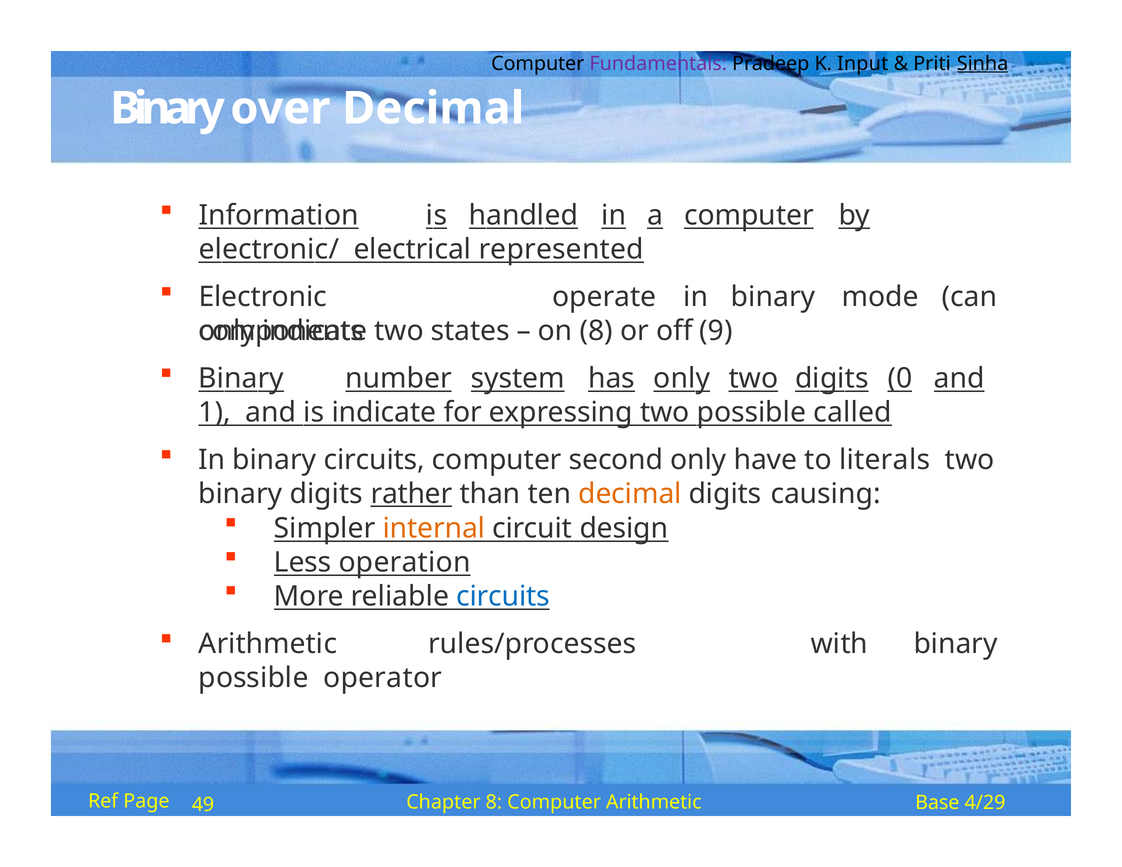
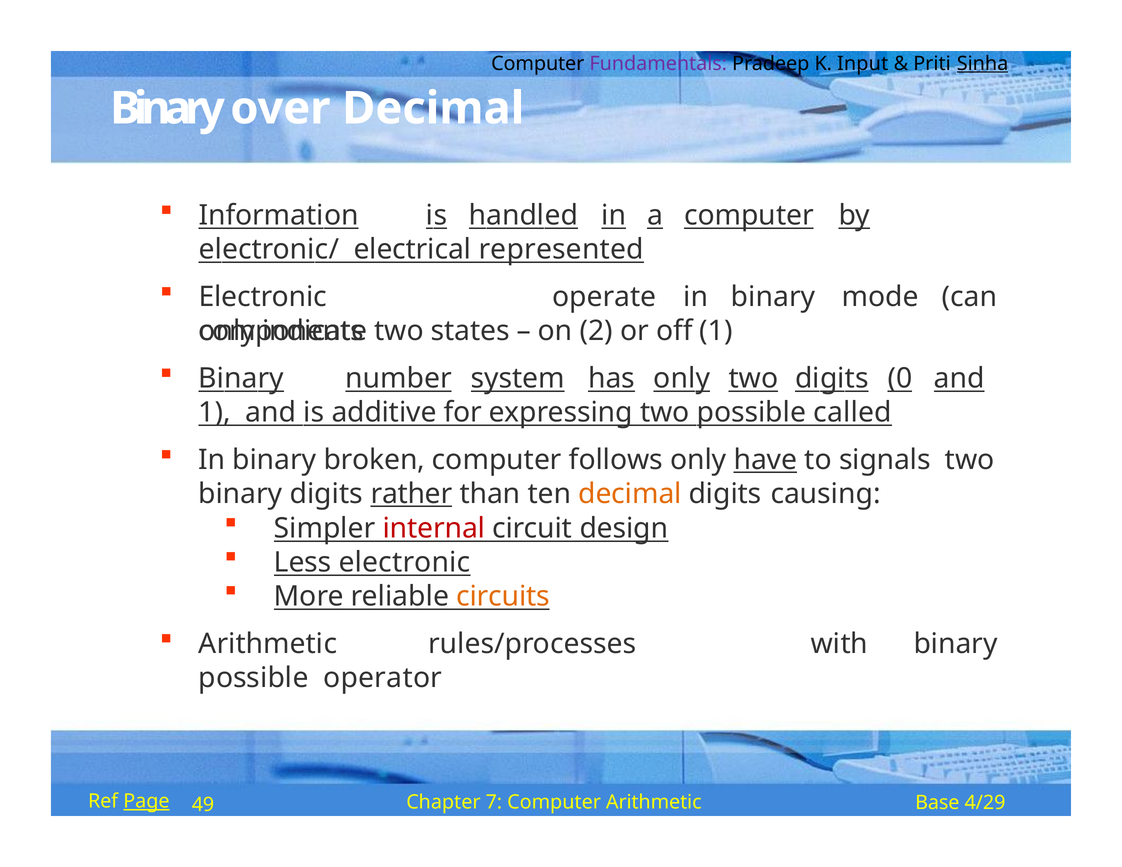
on 8: 8 -> 2
off 9: 9 -> 1
is indicate: indicate -> additive
binary circuits: circuits -> broken
second: second -> follows
have underline: none -> present
literals: literals -> signals
internal colour: orange -> red
Less operation: operation -> electronic
circuits at (503, 596) colour: blue -> orange
Page underline: none -> present
Chapter 8: 8 -> 7
